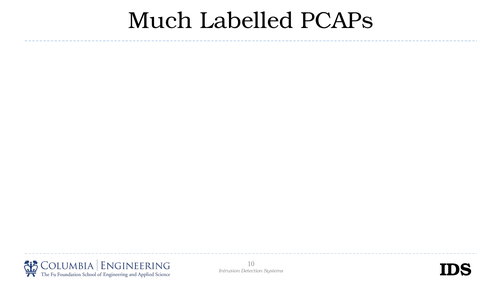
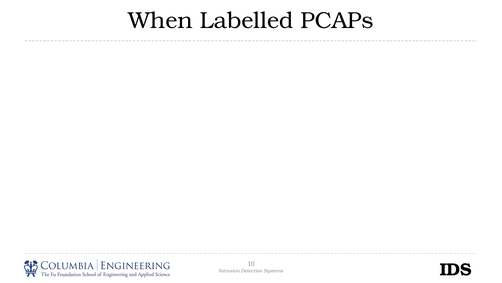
Much: Much -> When
